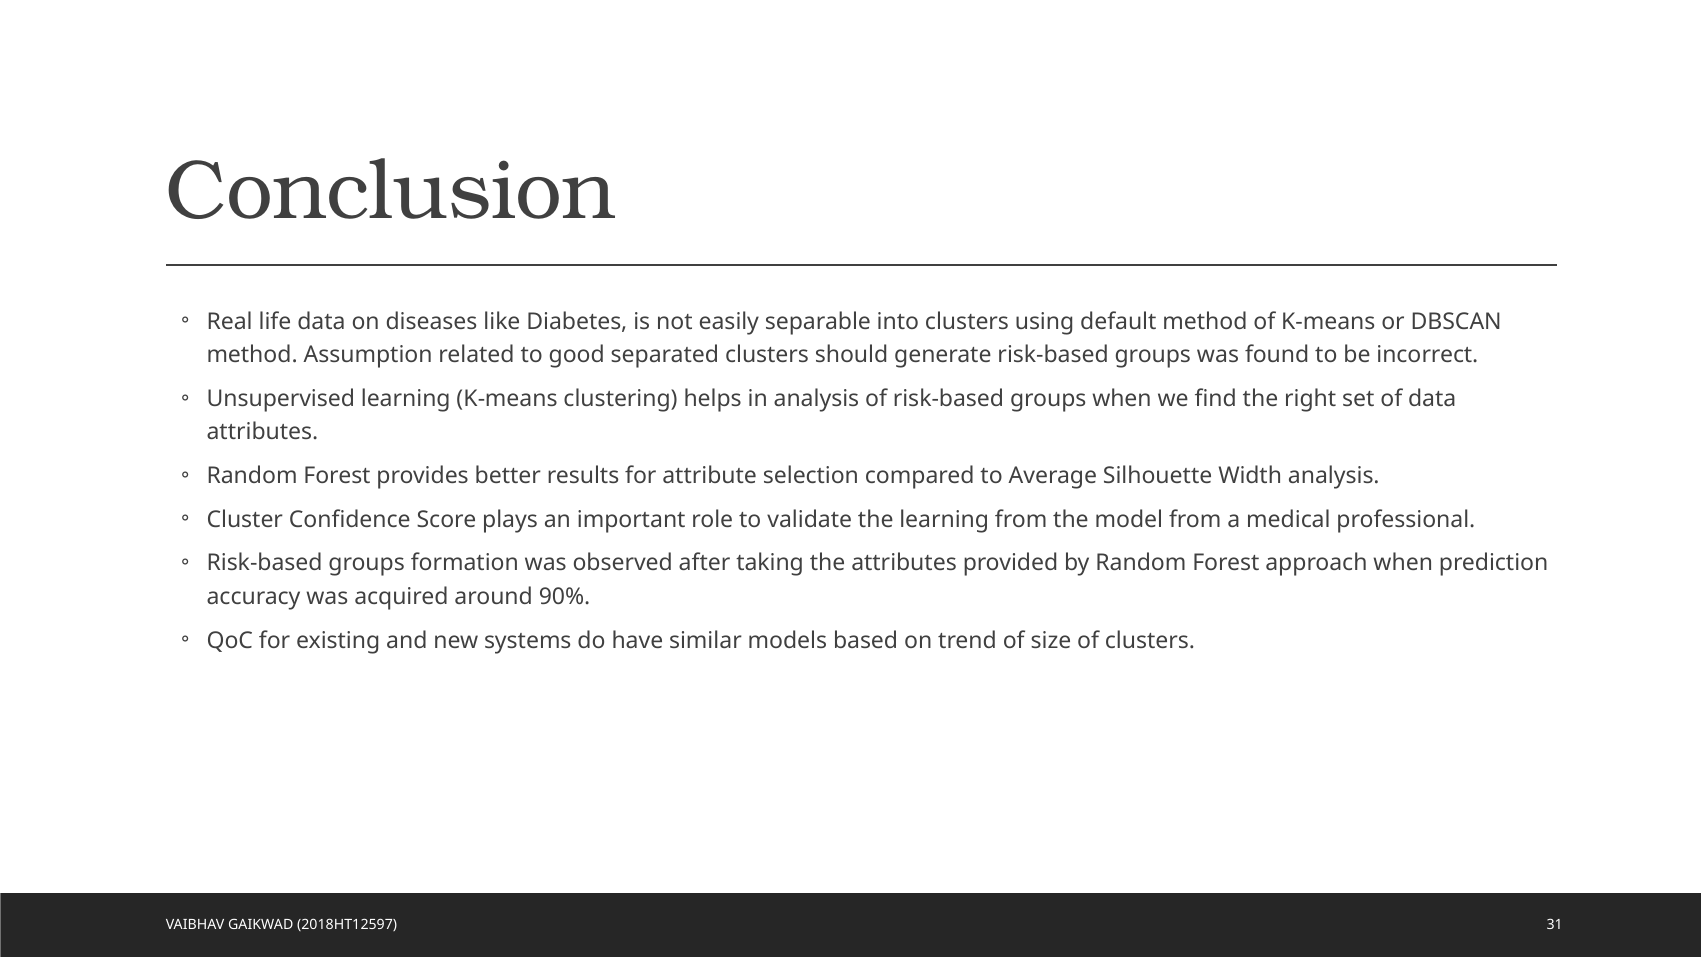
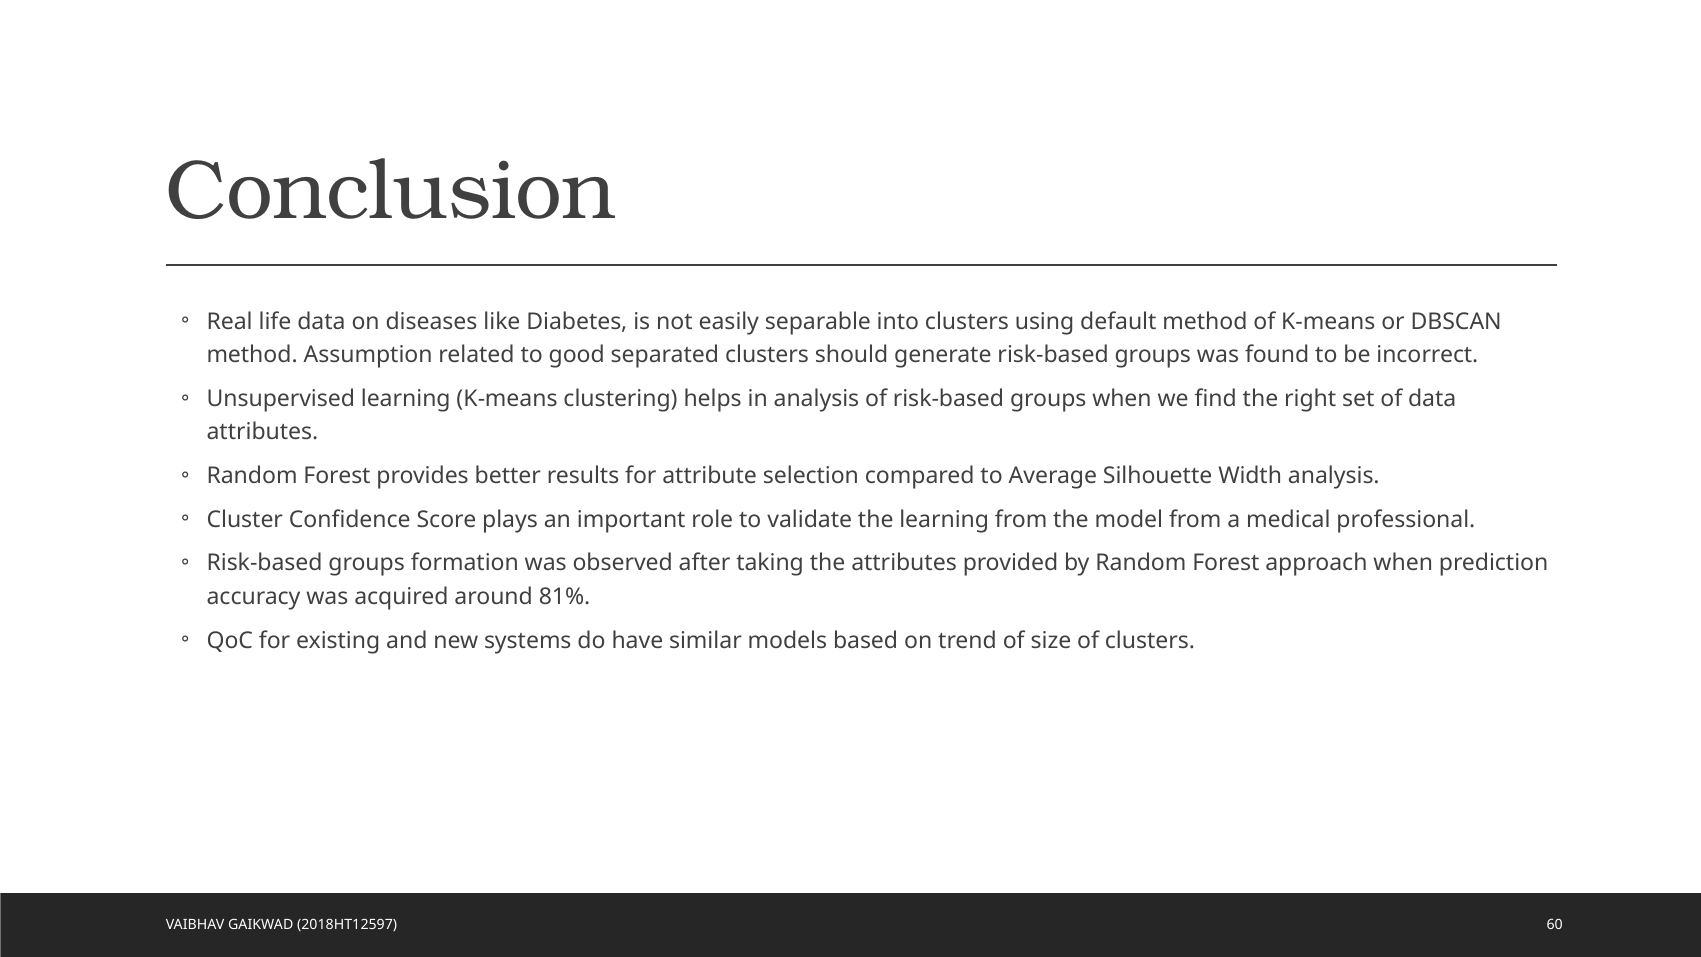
90%: 90% -> 81%
31: 31 -> 60
